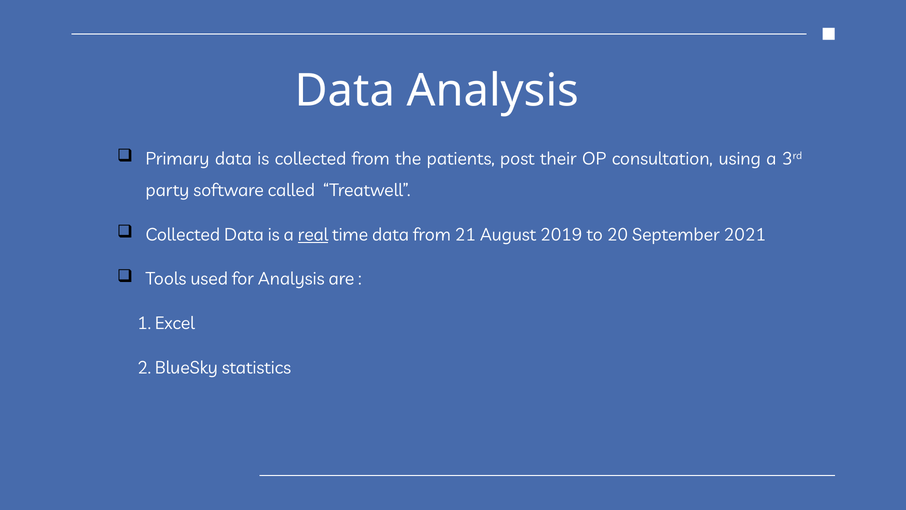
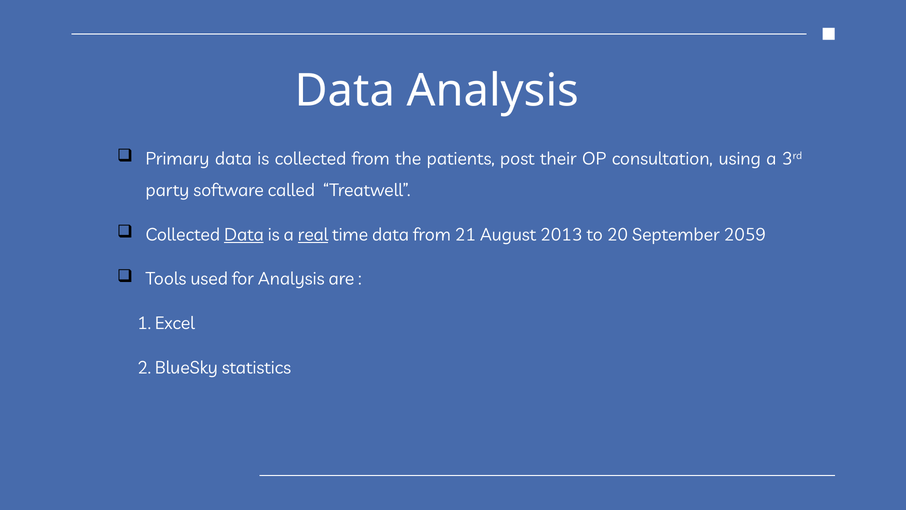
Data at (244, 235) underline: none -> present
2019: 2019 -> 2013
2021: 2021 -> 2059
